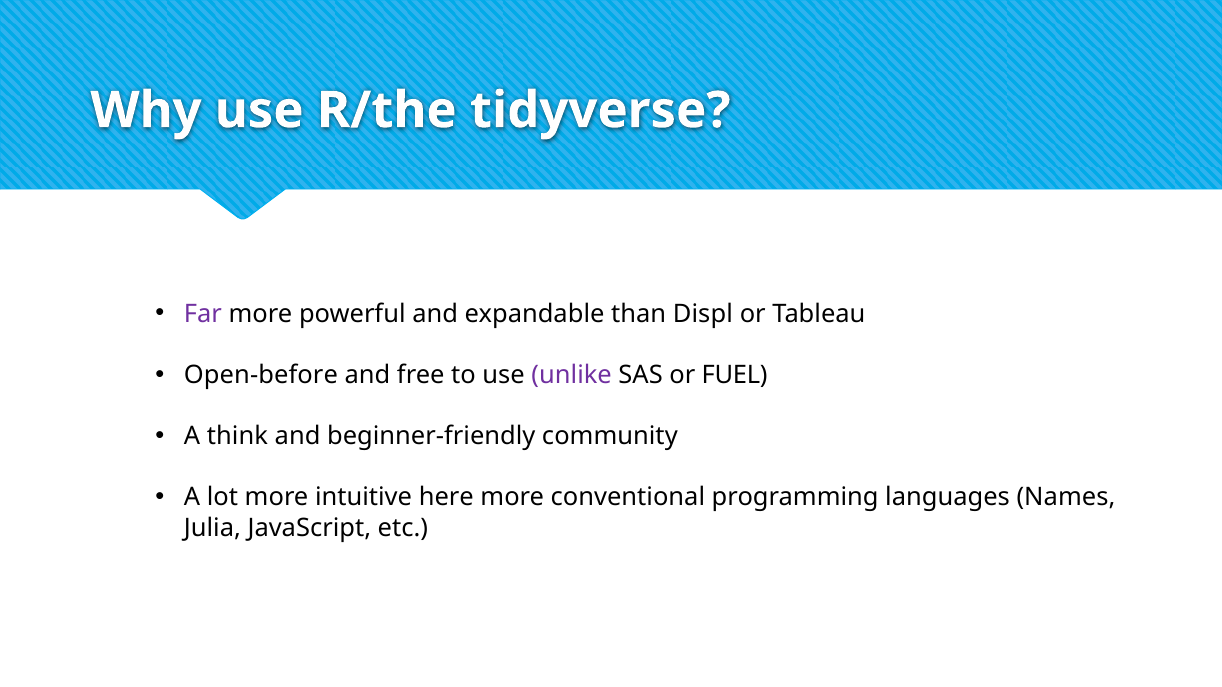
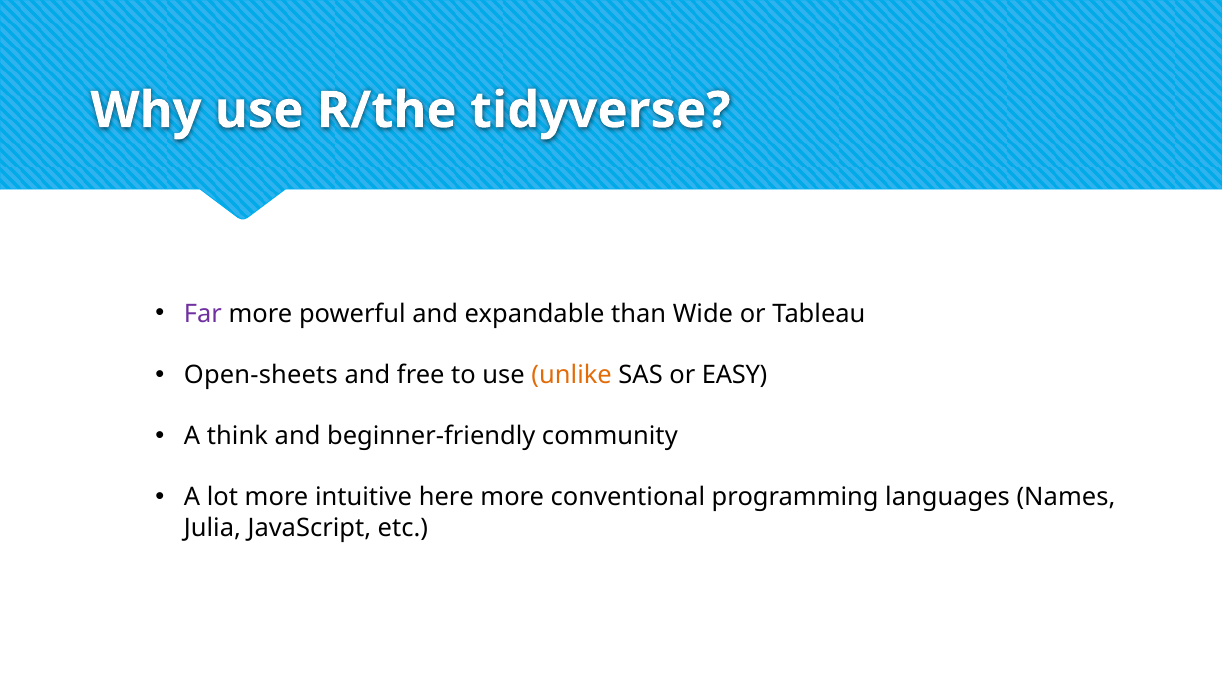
Displ: Displ -> Wide
Open-before: Open-before -> Open-sheets
unlike colour: purple -> orange
FUEL: FUEL -> EASY
